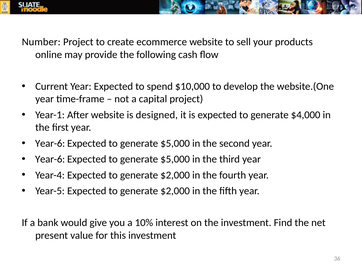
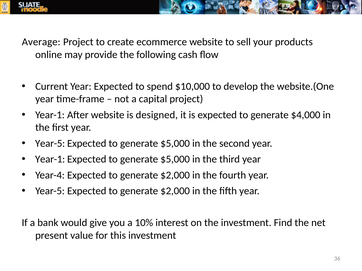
Number: Number -> Average
Year-6 at (50, 144): Year-6 -> Year-5
Year-6 at (50, 160): Year-6 -> Year-1
